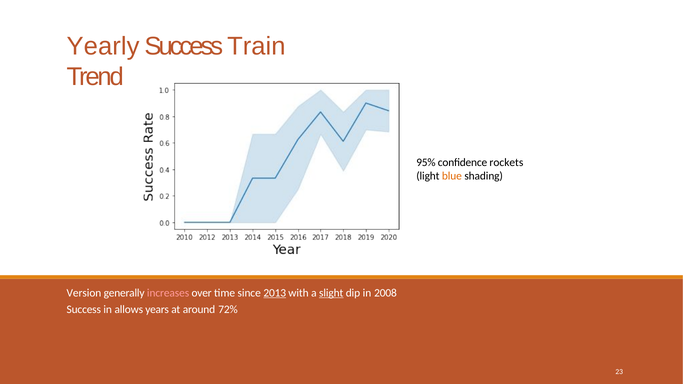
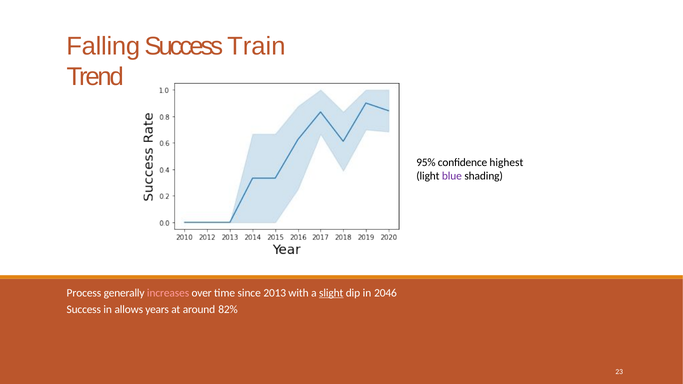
Yearly: Yearly -> Falling
rockets: rockets -> highest
blue colour: orange -> purple
Version: Version -> Process
2013 underline: present -> none
2008: 2008 -> 2046
72%: 72% -> 82%
